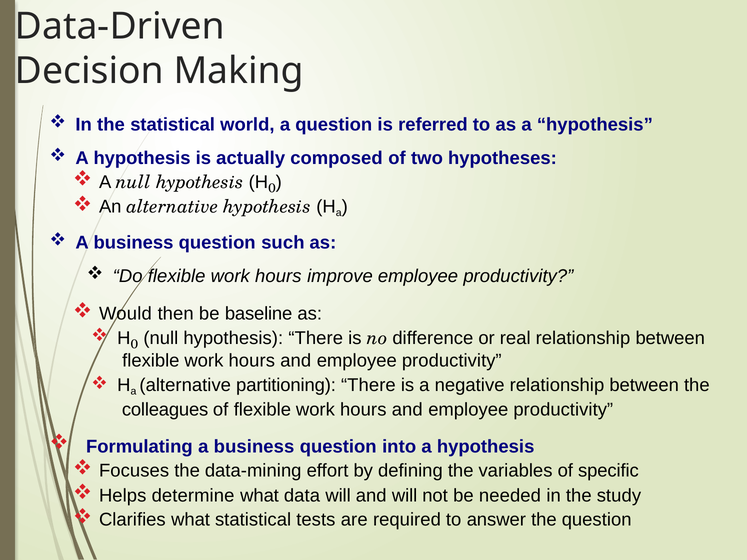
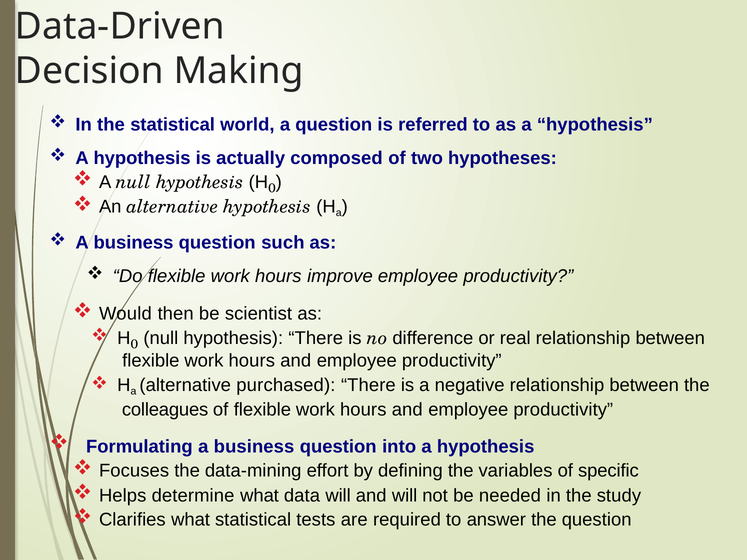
baseline: baseline -> scientist
partitioning: partitioning -> purchased
